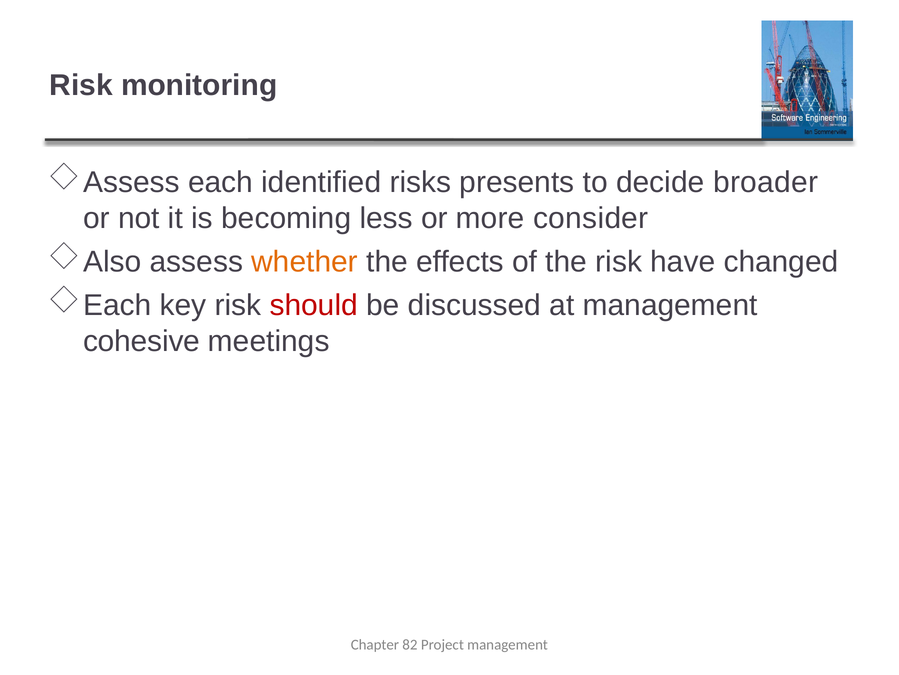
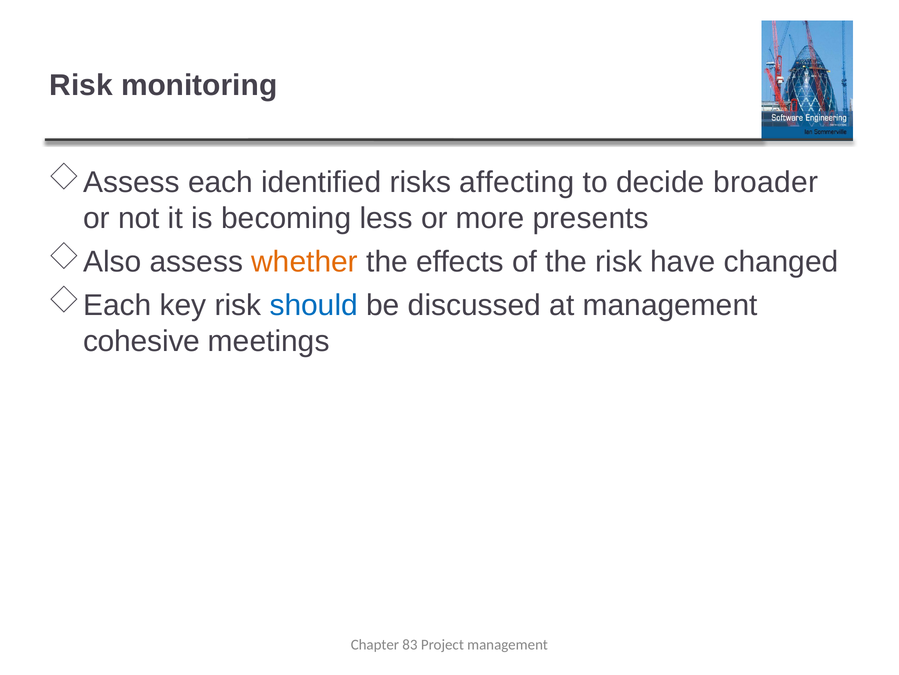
presents: presents -> affecting
consider: consider -> presents
should colour: red -> blue
82: 82 -> 83
